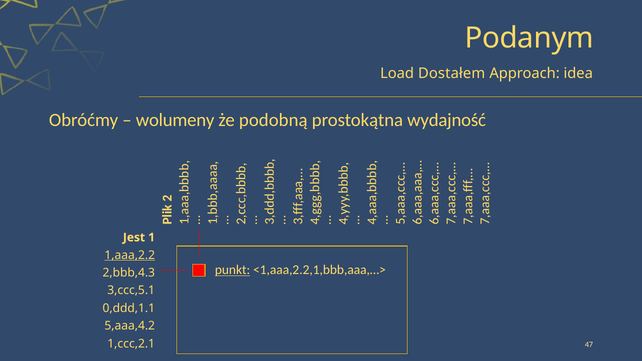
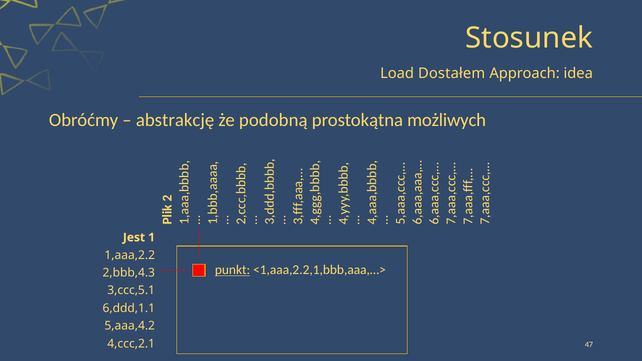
Podanym: Podanym -> Stosunek
wolumeny: wolumeny -> abstrakcję
wydajność: wydajność -> możliwych
1,aaa,2.2 underline: present -> none
0,ddd,1.1: 0,ddd,1.1 -> 6,ddd,1.1
1,ccc,2.1: 1,ccc,2.1 -> 4,ccc,2.1
